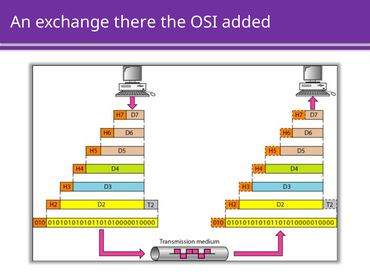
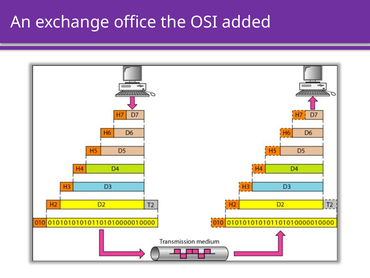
there: there -> office
